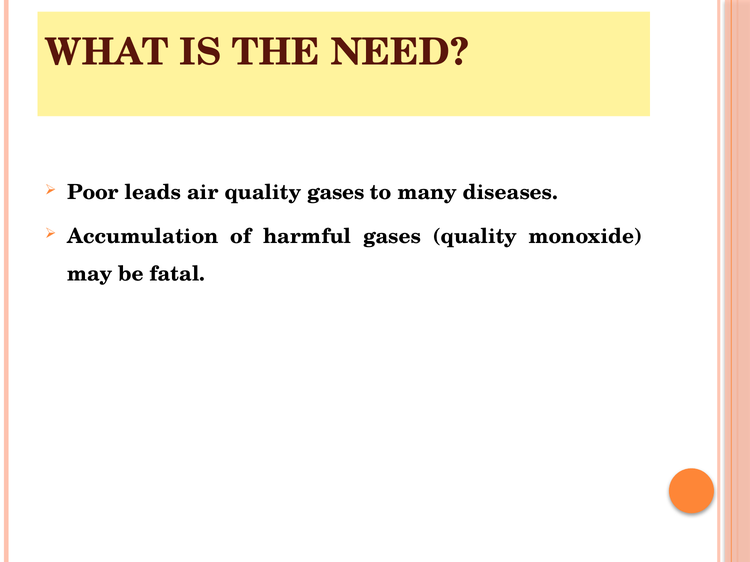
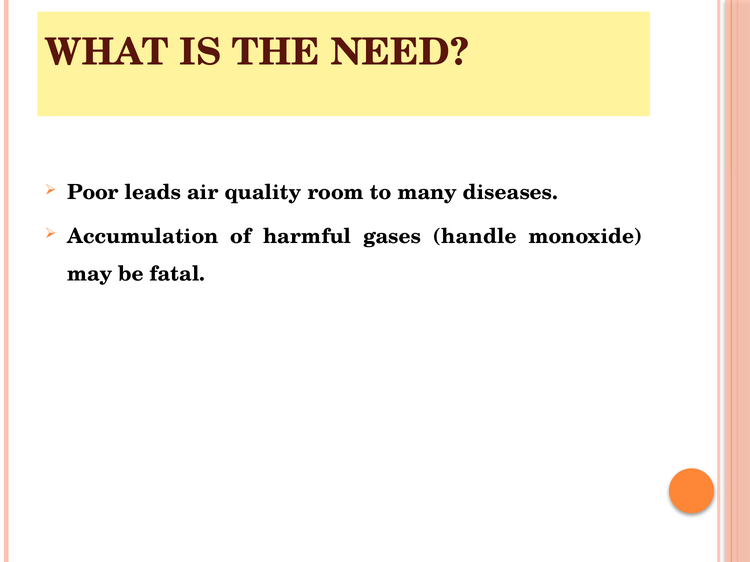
quality gases: gases -> room
gases quality: quality -> handle
